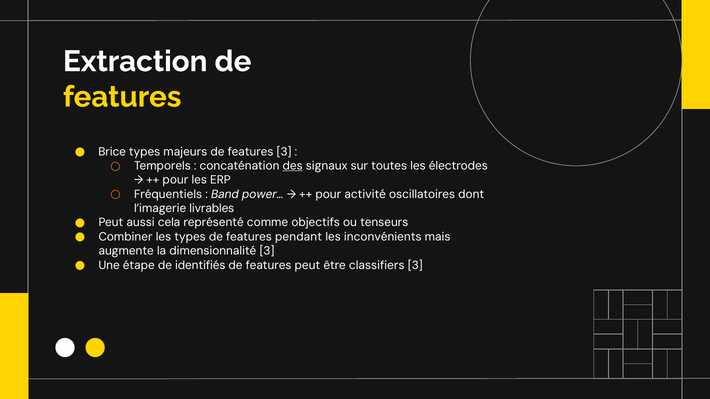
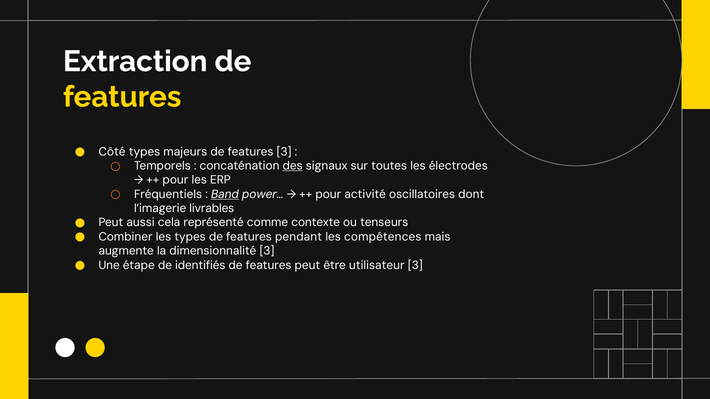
Brice: Brice -> Côté
Band underline: none -> present
objectifs: objectifs -> contexte
inconvénients: inconvénients -> compétences
classifiers: classifiers -> utilisateur
